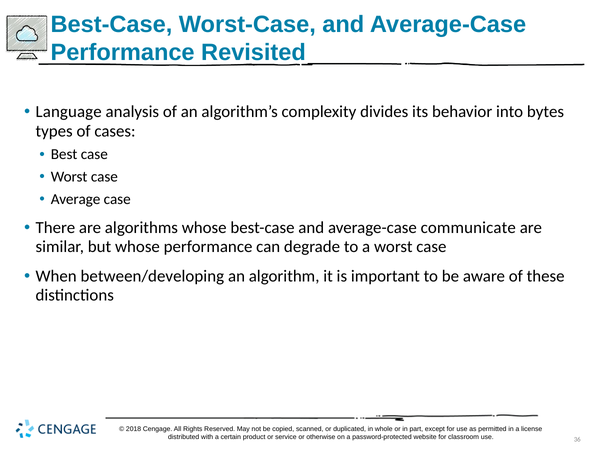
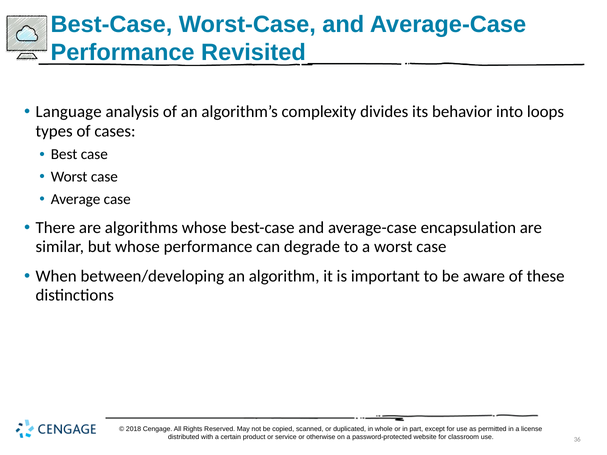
bytes: bytes -> loops
communicate: communicate -> encapsulation
